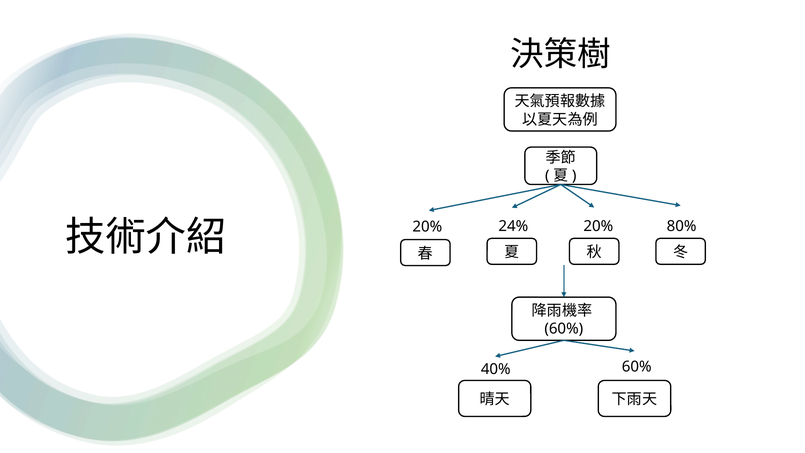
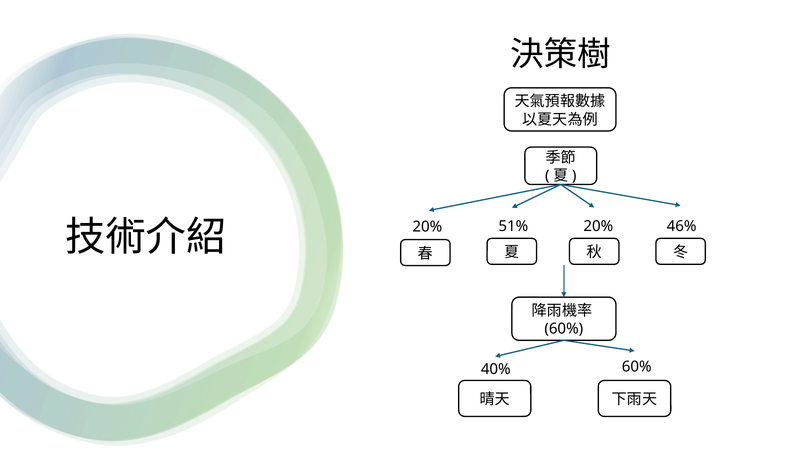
24%: 24% -> 51%
80%: 80% -> 46%
